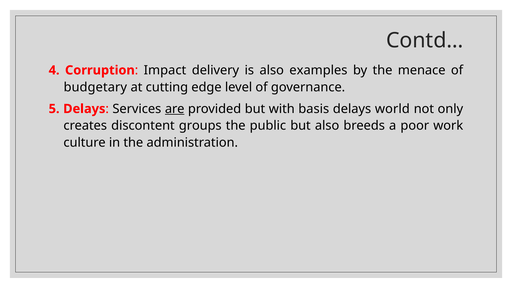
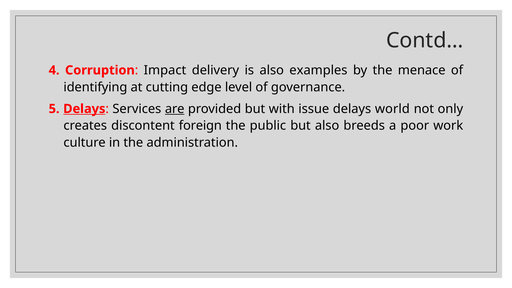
budgetary: budgetary -> identifying
Delays at (84, 109) underline: none -> present
basis: basis -> issue
groups: groups -> foreign
